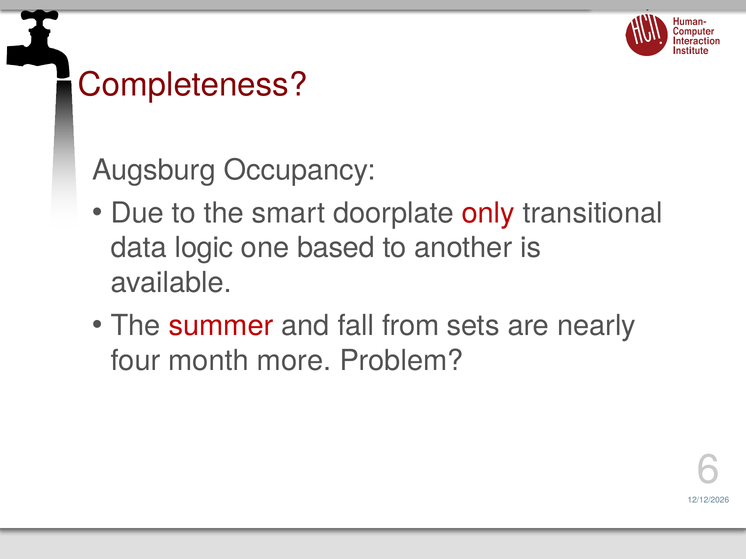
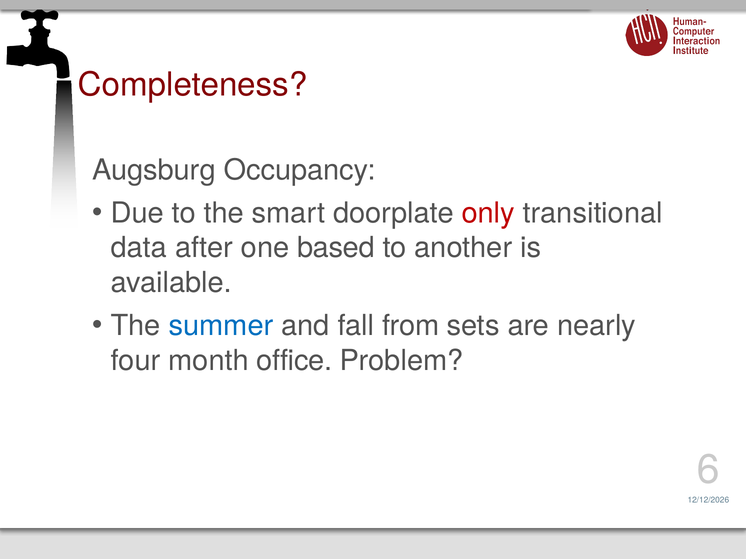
logic: logic -> after
summer colour: red -> blue
more: more -> office
